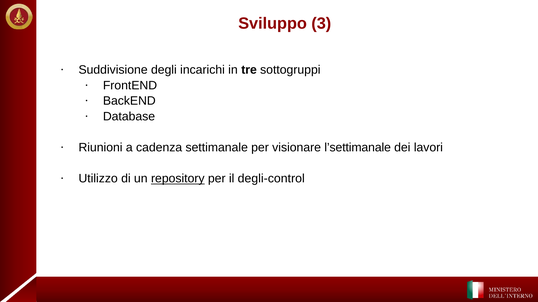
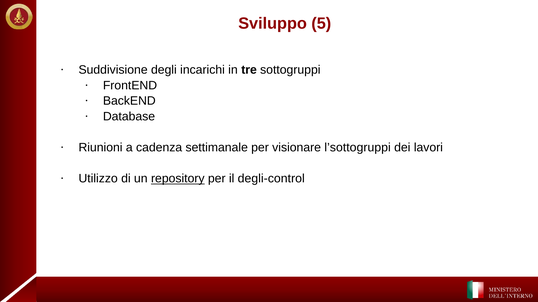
3: 3 -> 5
l’settimanale: l’settimanale -> l’sottogruppi
